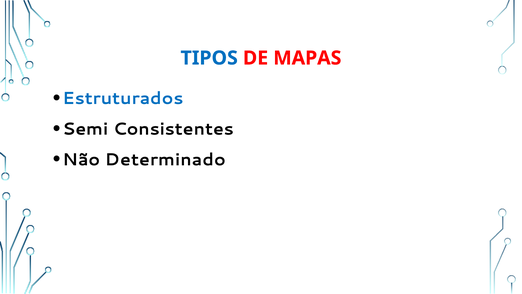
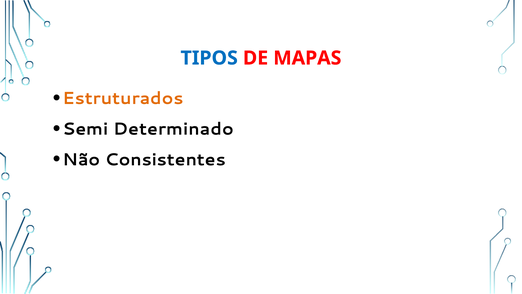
Estruturados colour: blue -> orange
Consistentes: Consistentes -> Determinado
Determinado: Determinado -> Consistentes
